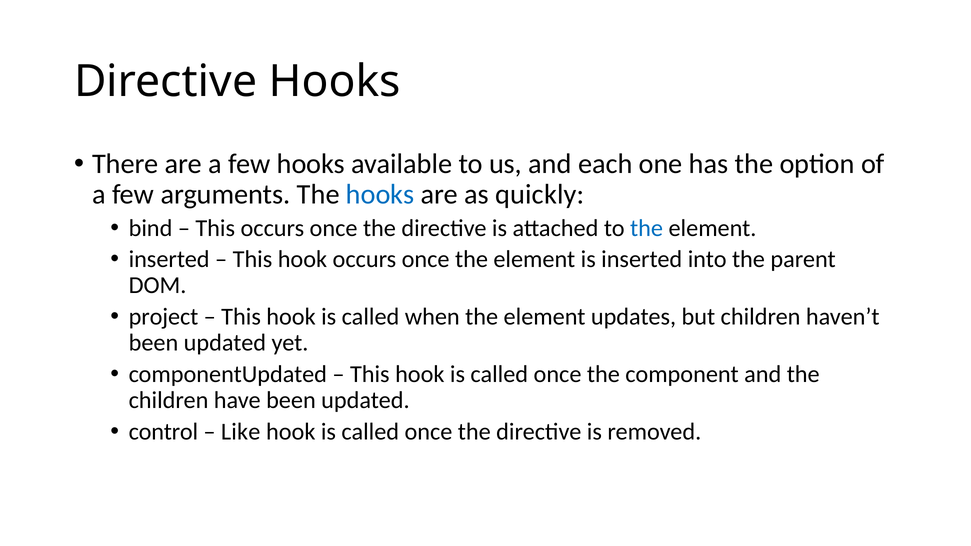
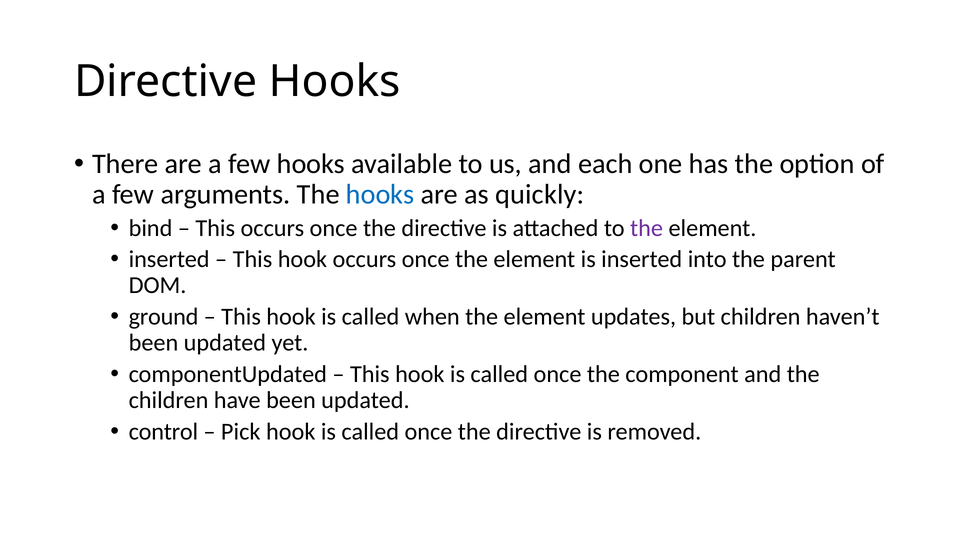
the at (647, 228) colour: blue -> purple
project: project -> ground
Like: Like -> Pick
